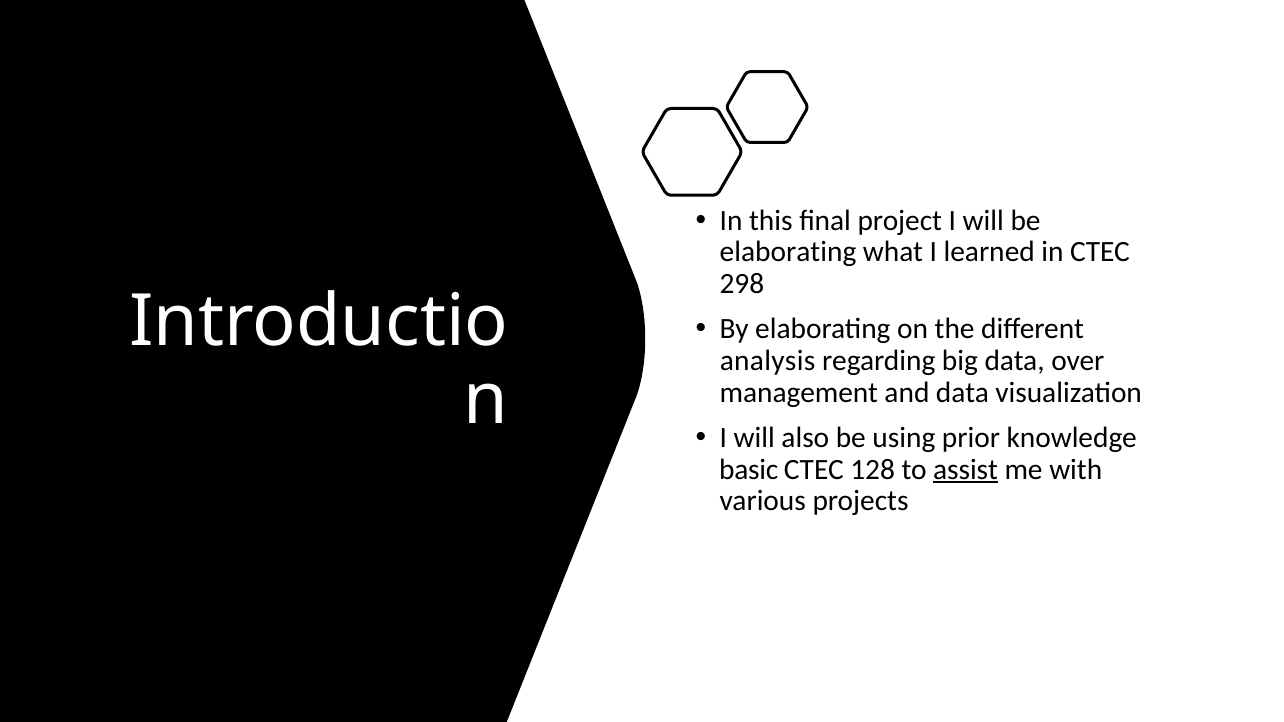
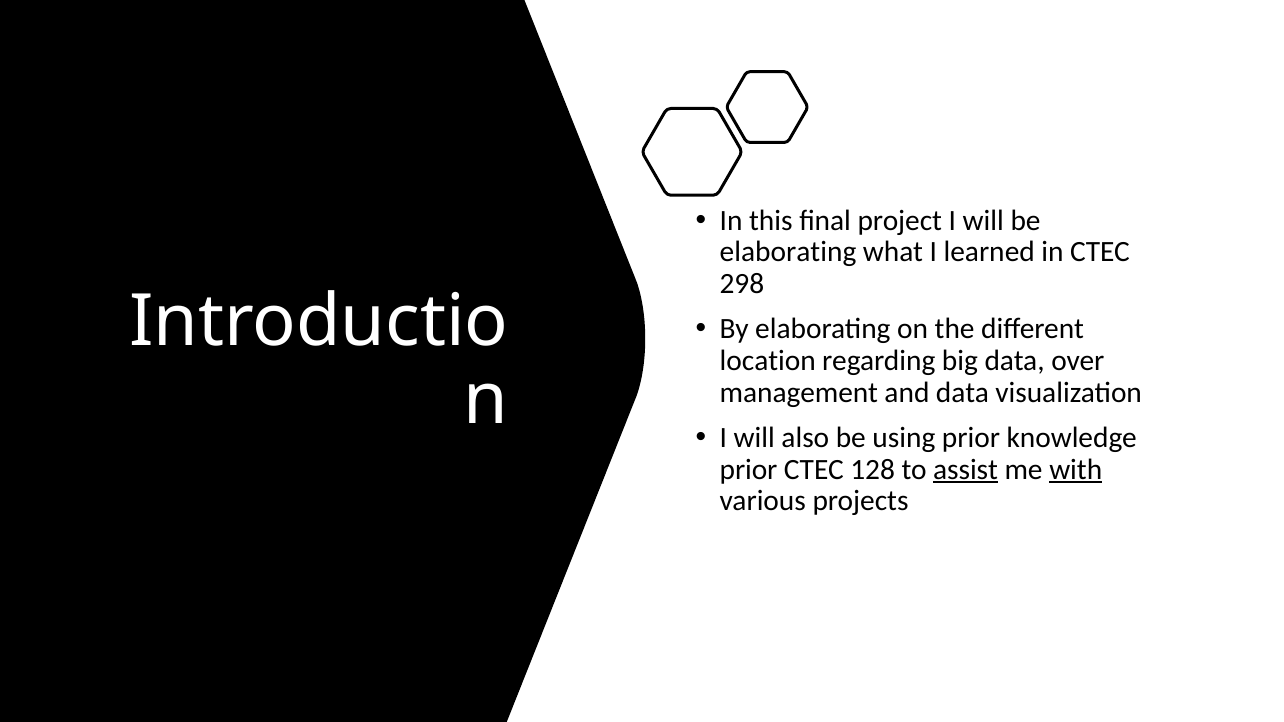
analysis: analysis -> location
basic at (749, 470): basic -> prior
with underline: none -> present
